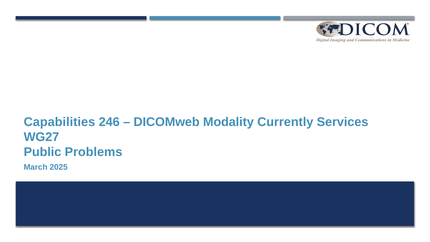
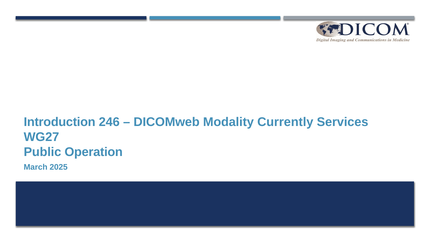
Capabilities: Capabilities -> Introduction
Problems: Problems -> Operation
